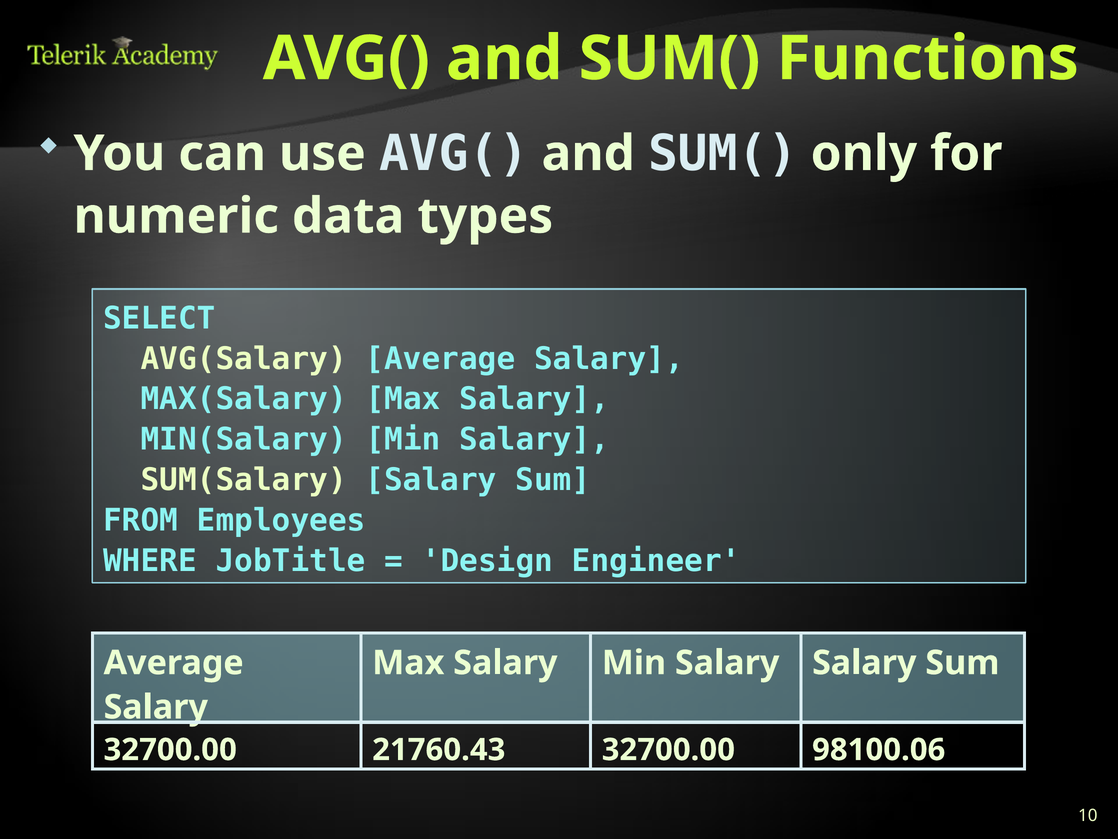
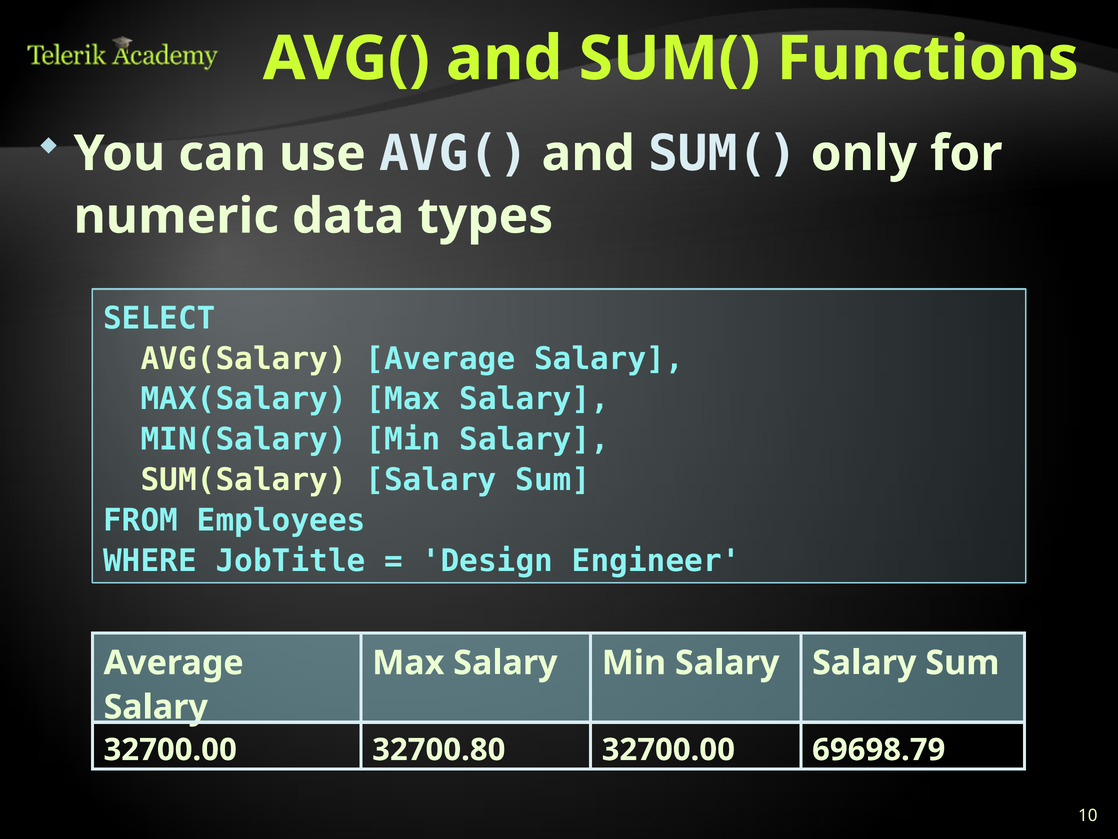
21760.43: 21760.43 -> 32700.80
98100.06: 98100.06 -> 69698.79
